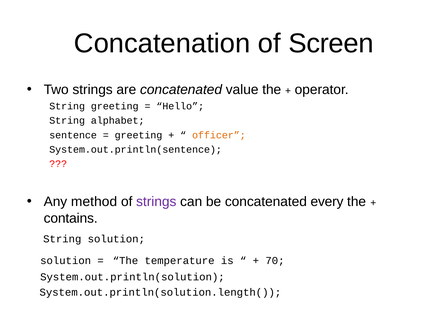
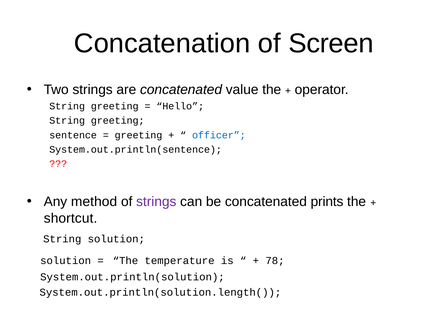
alphabet at (118, 121): alphabet -> greeting
officer colour: orange -> blue
every: every -> prints
contains: contains -> shortcut
70: 70 -> 78
